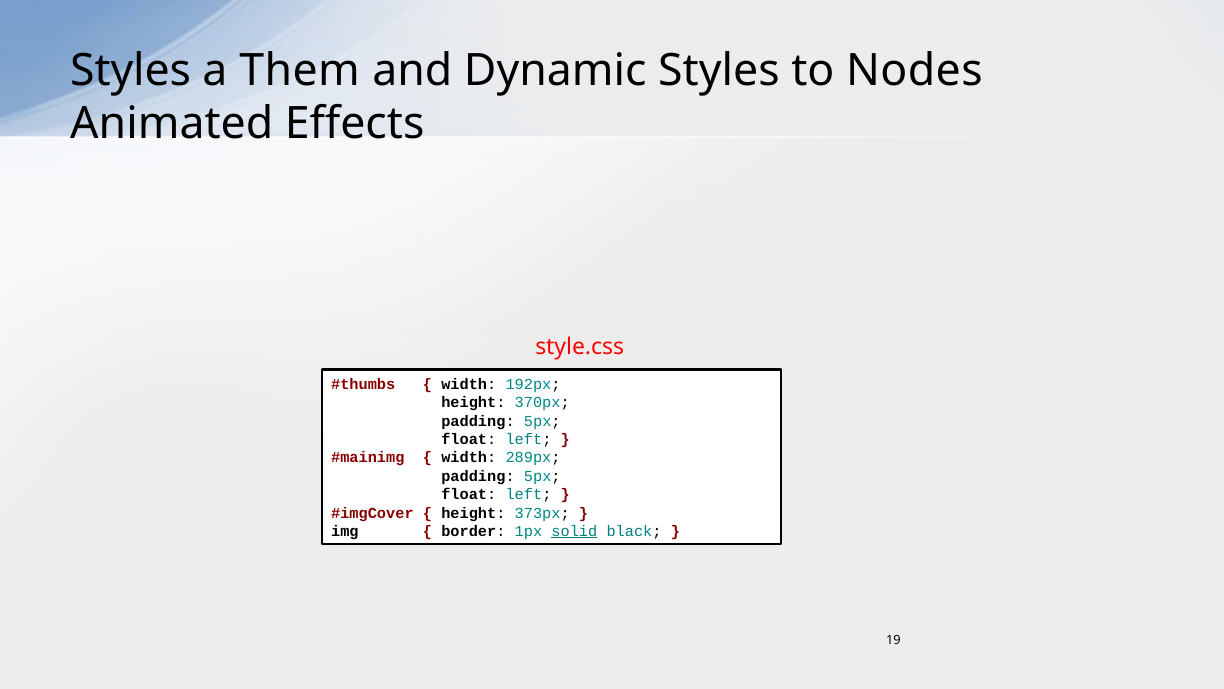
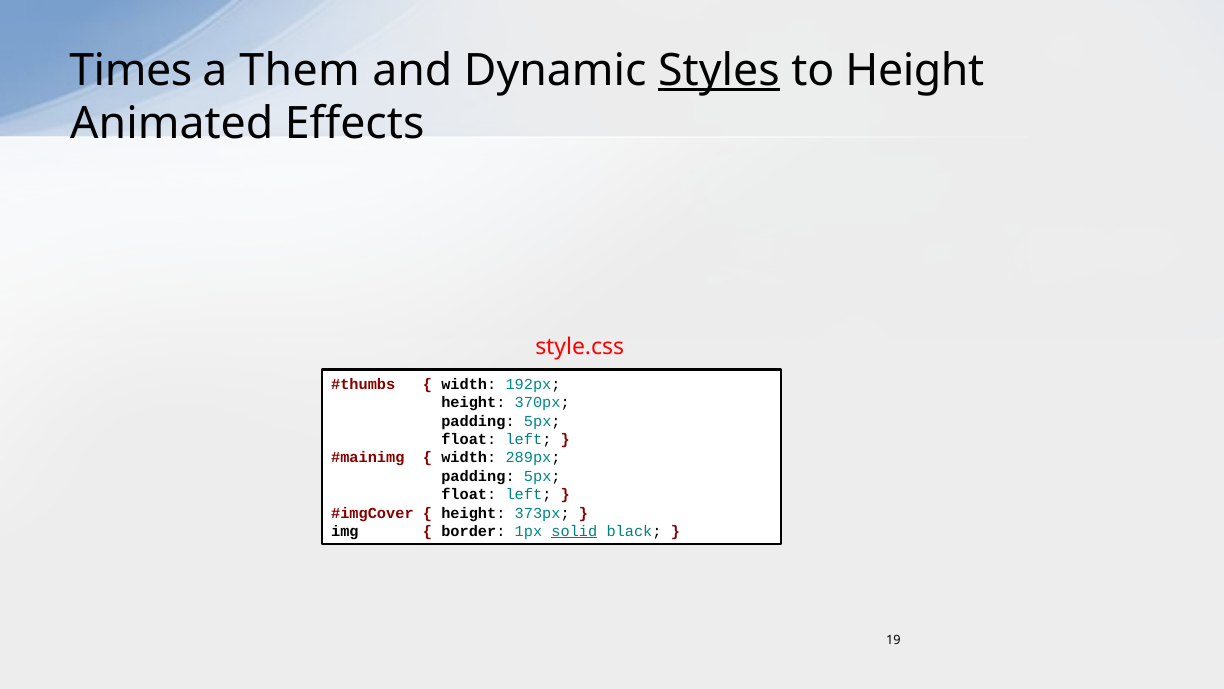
Styles at (131, 70): Styles -> Times
Styles at (719, 70) underline: none -> present
to Nodes: Nodes -> Height
